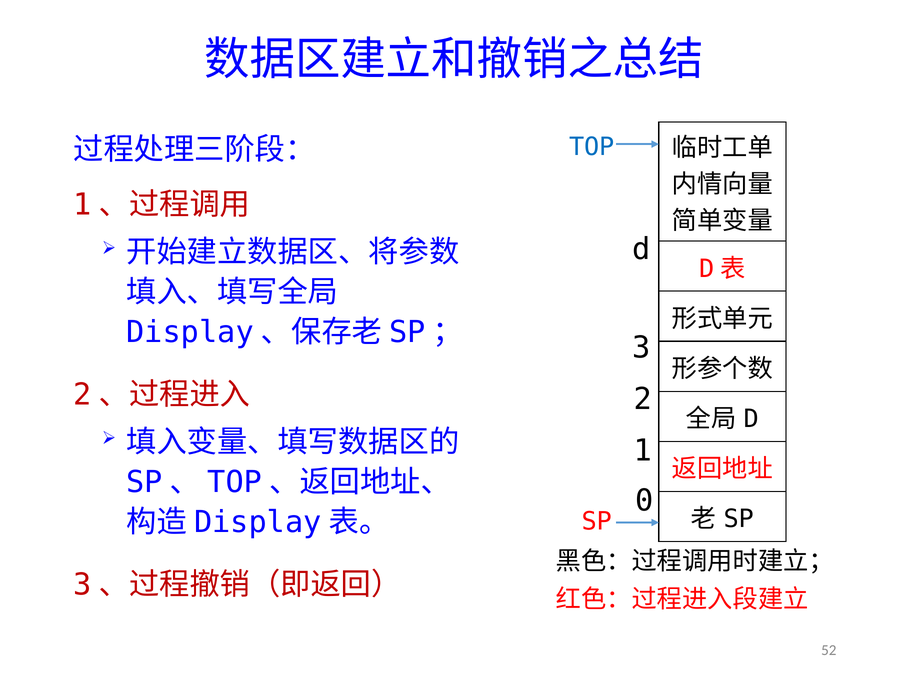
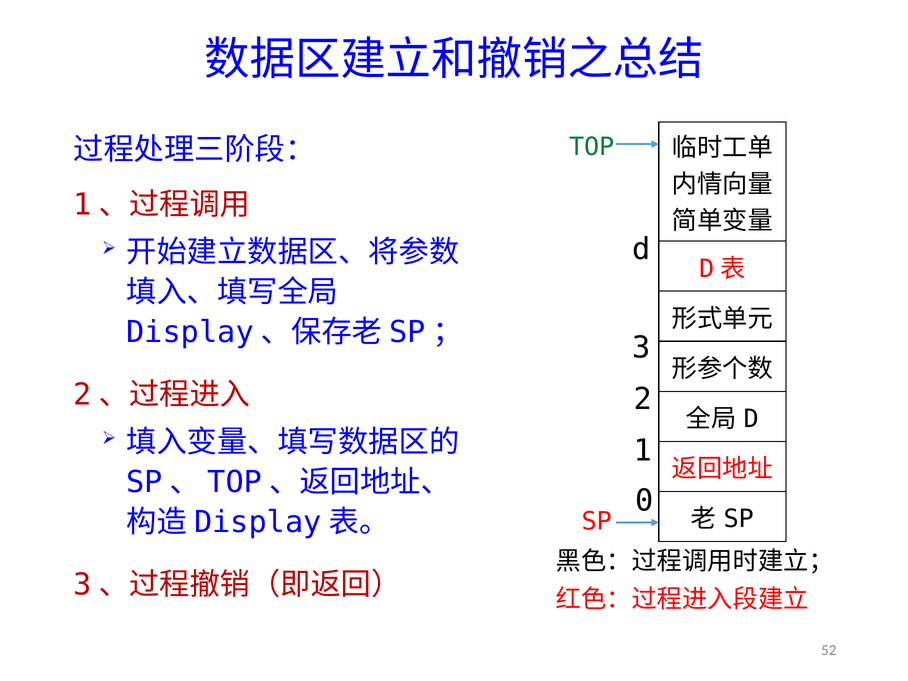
TOP colour: blue -> green
